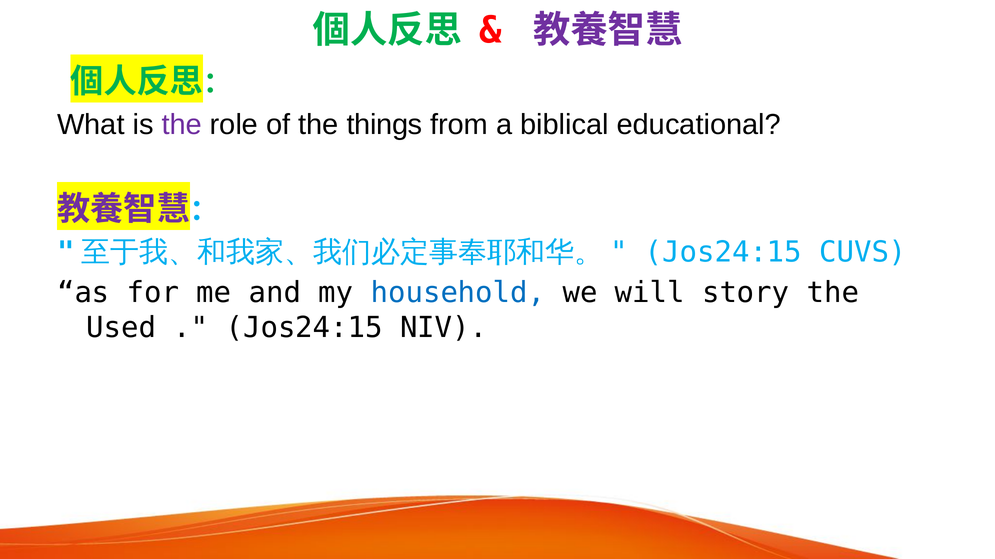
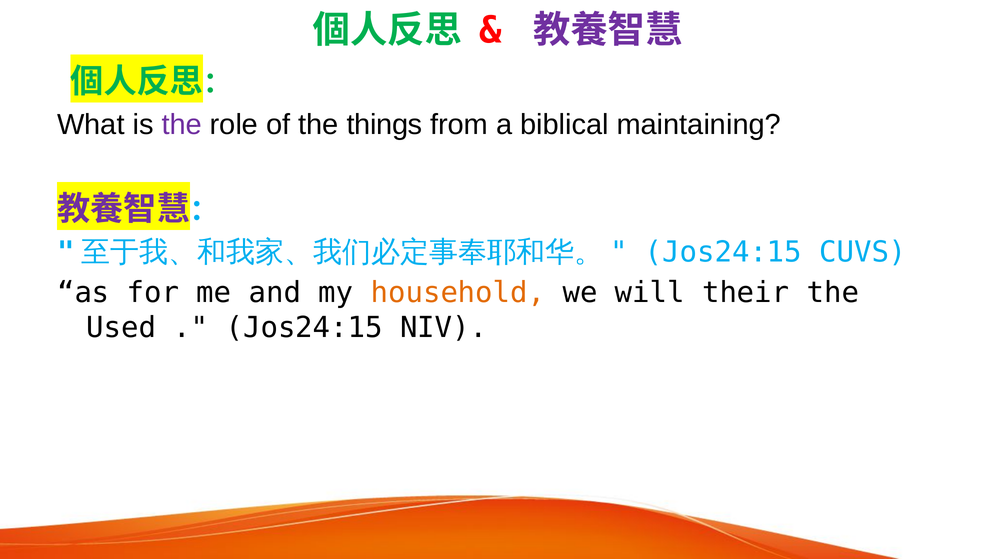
educational: educational -> maintaining
household colour: blue -> orange
story: story -> their
